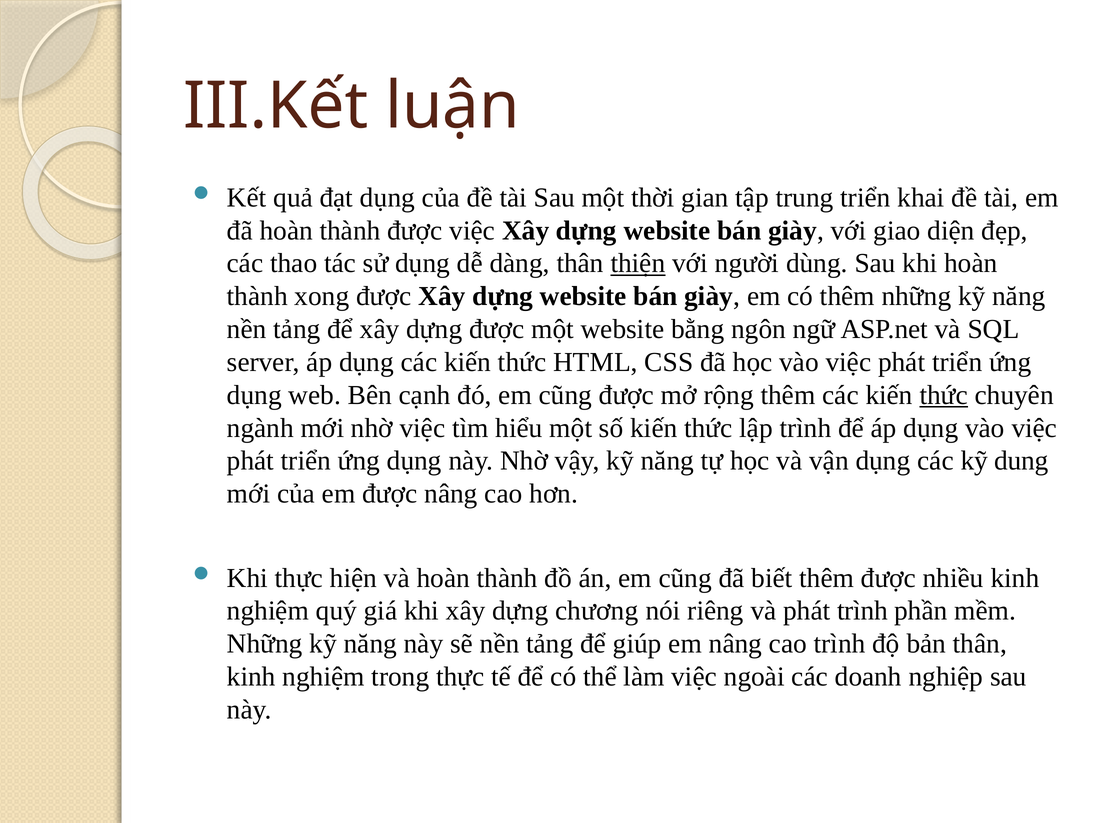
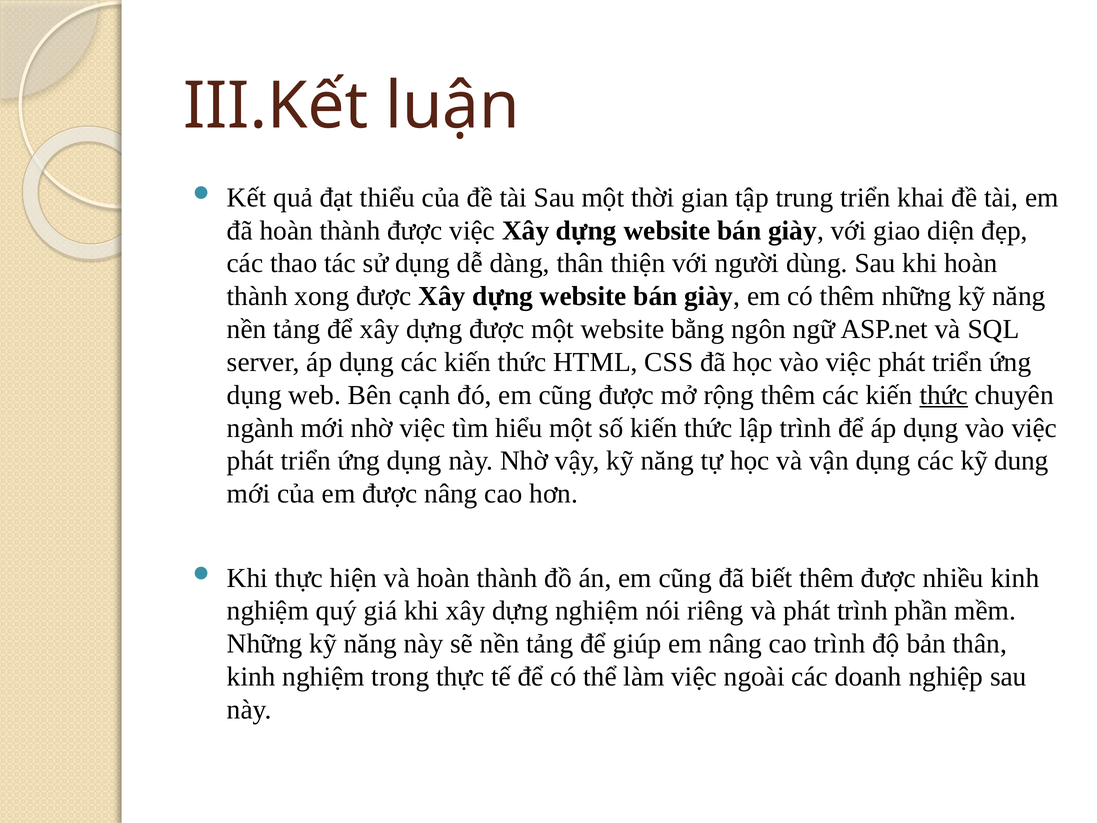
đạt dụng: dụng -> thiểu
thiện underline: present -> none
dựng chương: chương -> nghiệm
